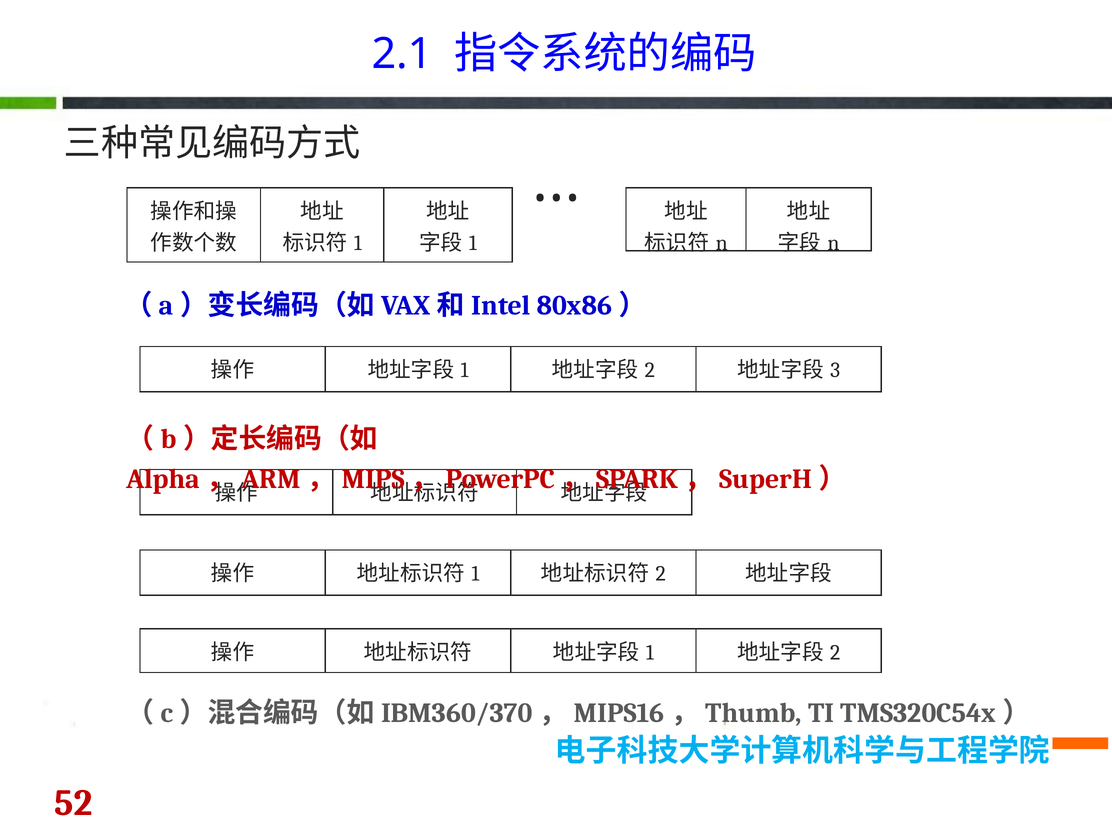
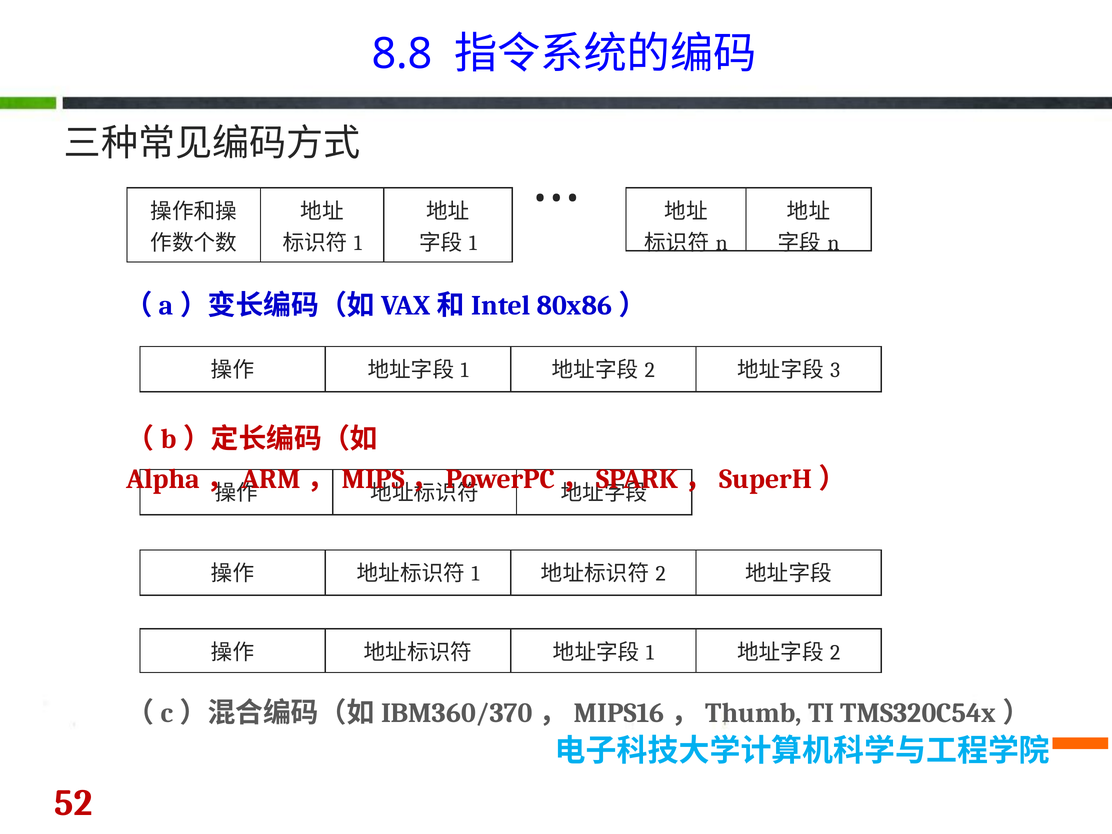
2.1: 2.1 -> 8.8
